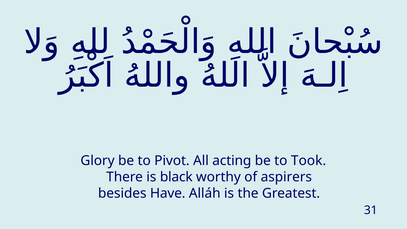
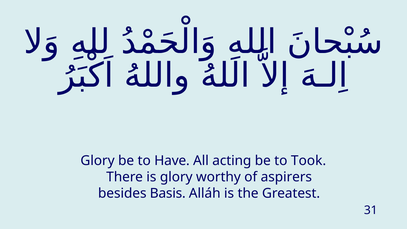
Pivot: Pivot -> Have
is black: black -> glory
Have: Have -> Basis
